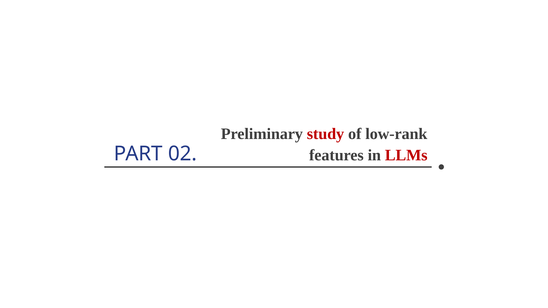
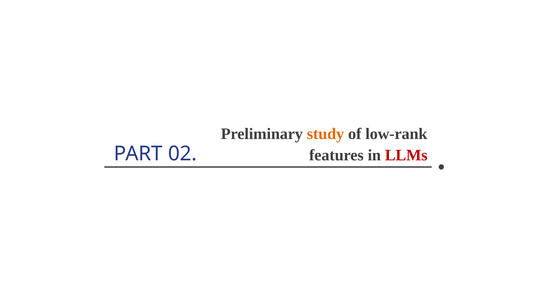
study colour: red -> orange
